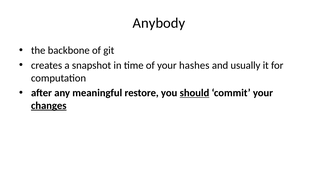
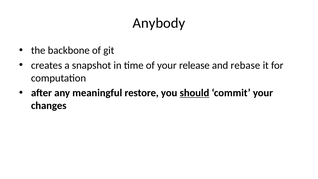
hashes: hashes -> release
usually: usually -> rebase
changes underline: present -> none
